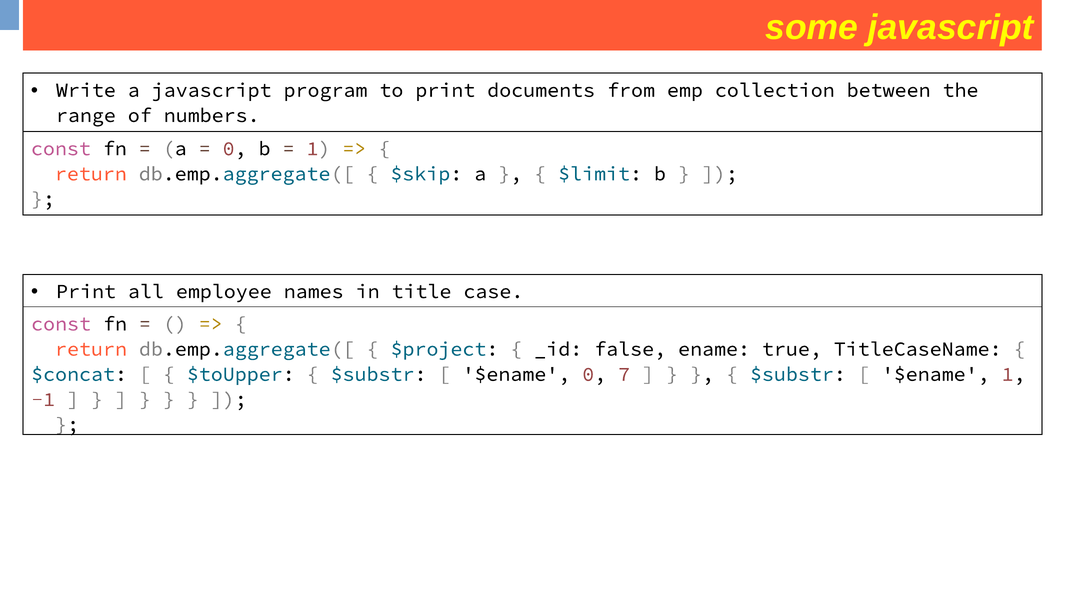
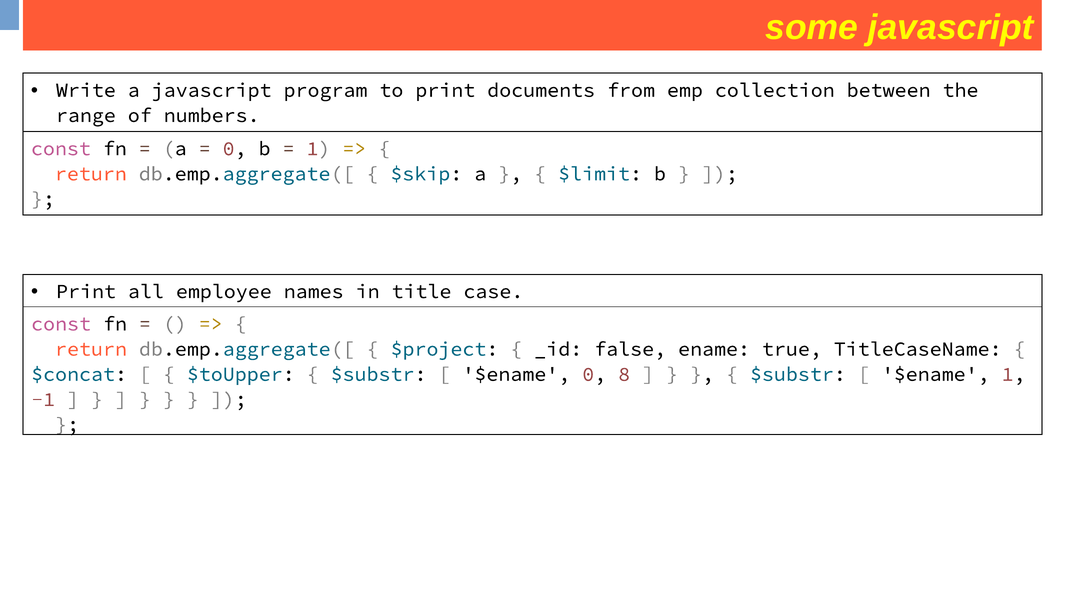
7: 7 -> 8
